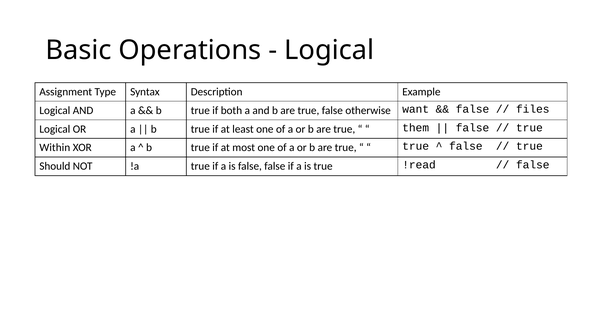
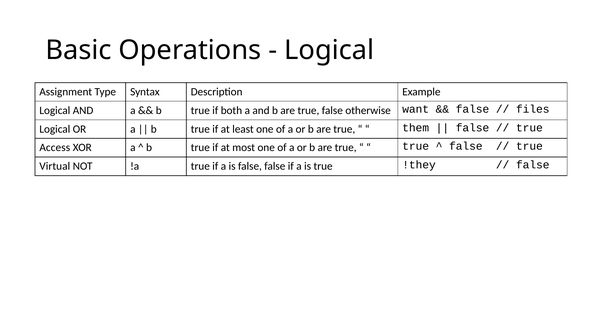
Within: Within -> Access
Should: Should -> Virtual
!read: !read -> !they
